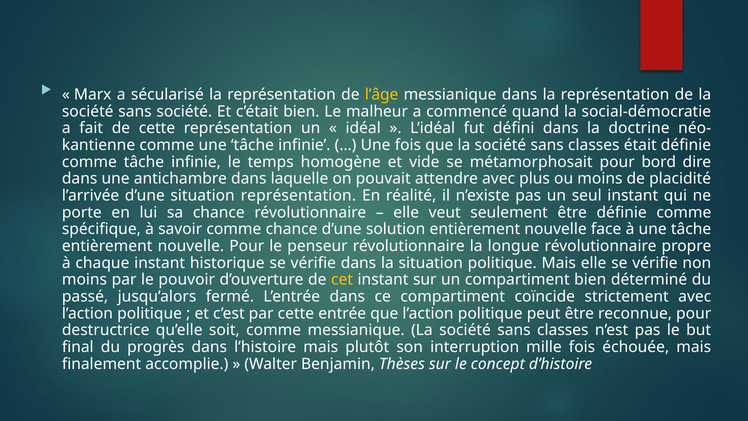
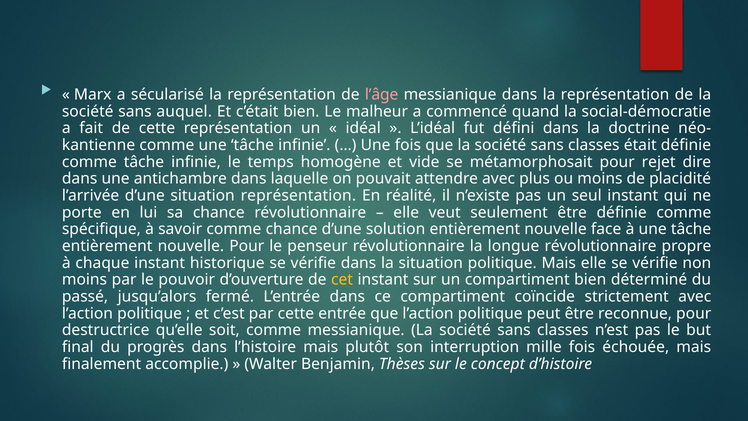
l’âge colour: yellow -> pink
sans société: société -> auquel
bord: bord -> rejet
